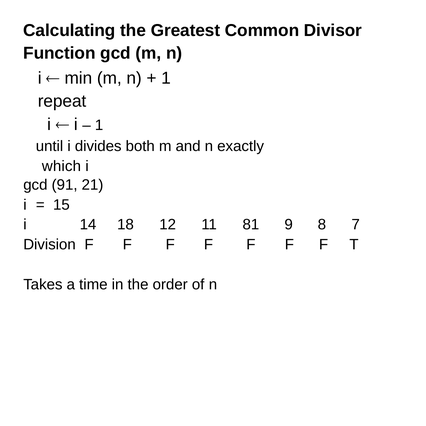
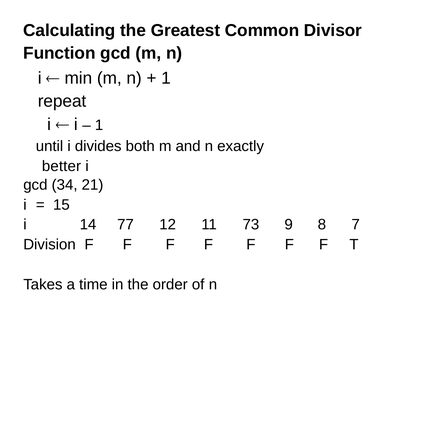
which: which -> better
91: 91 -> 34
18: 18 -> 77
81: 81 -> 73
